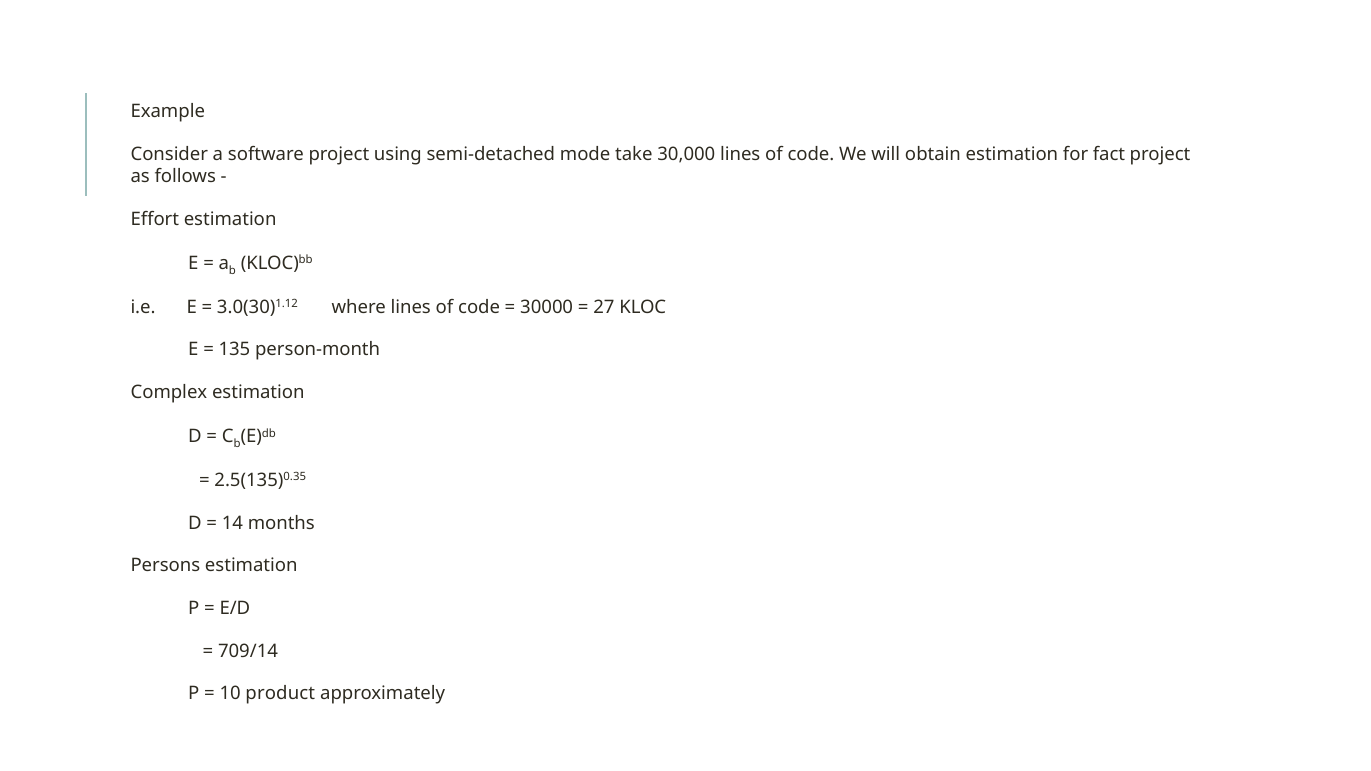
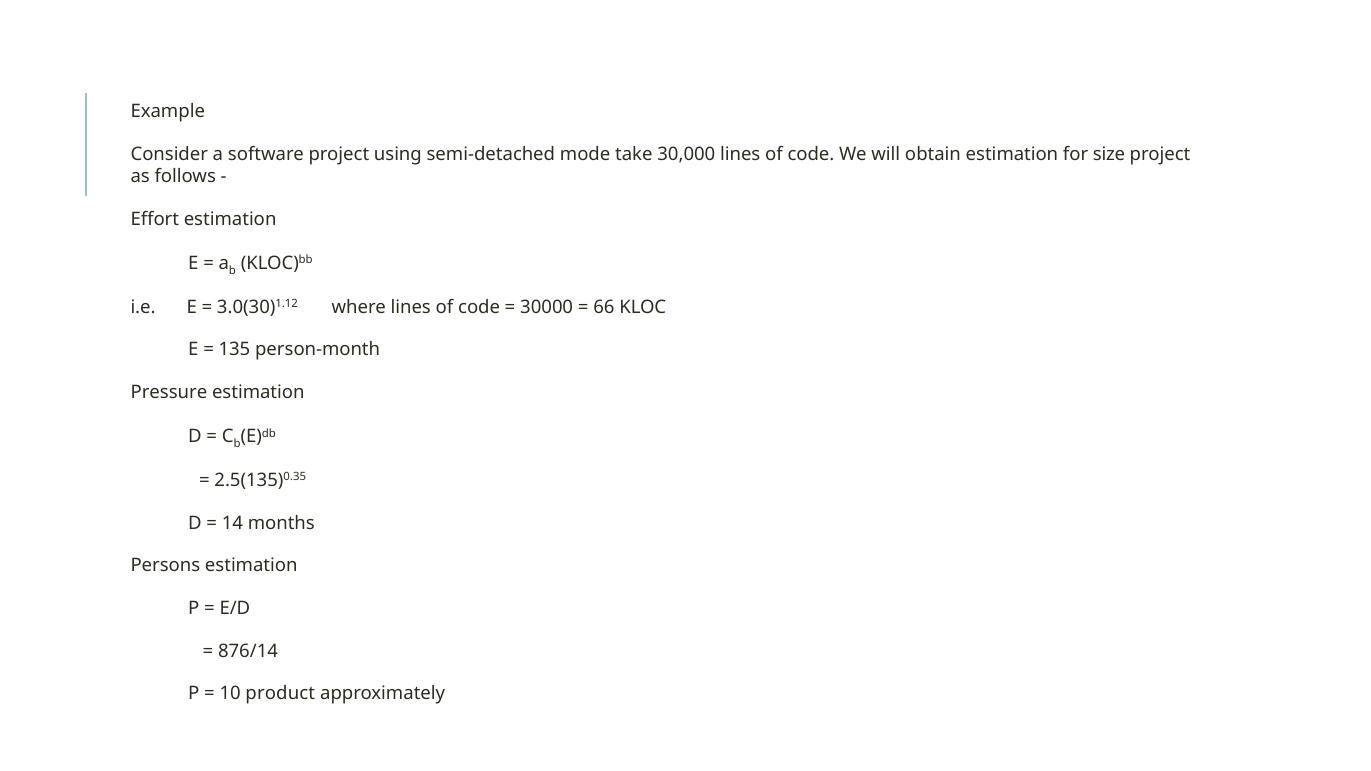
fact: fact -> size
27: 27 -> 66
Complex: Complex -> Pressure
709/14: 709/14 -> 876/14
